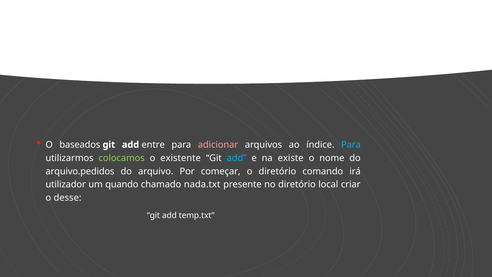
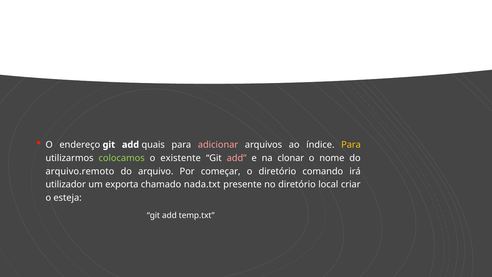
baseados: baseados -> endereço
entre: entre -> quais
Para at (351, 145) colour: light blue -> yellow
add at (237, 158) colour: light blue -> pink
existe: existe -> clonar
arquivo.pedidos: arquivo.pedidos -> arquivo.remoto
quando: quando -> exporta
desse: desse -> esteja
